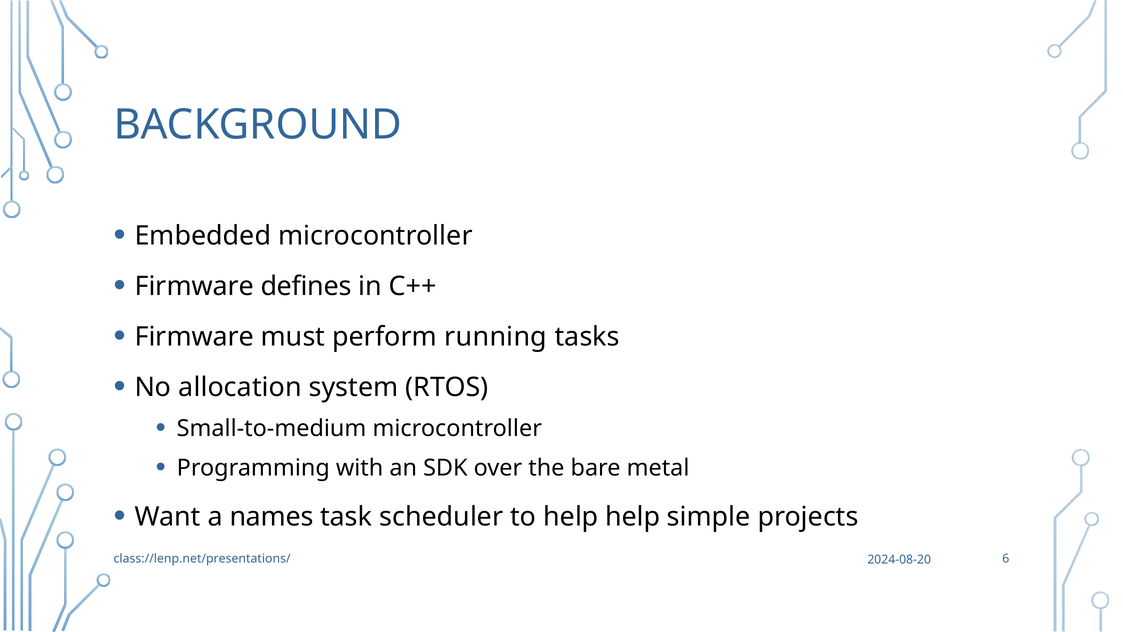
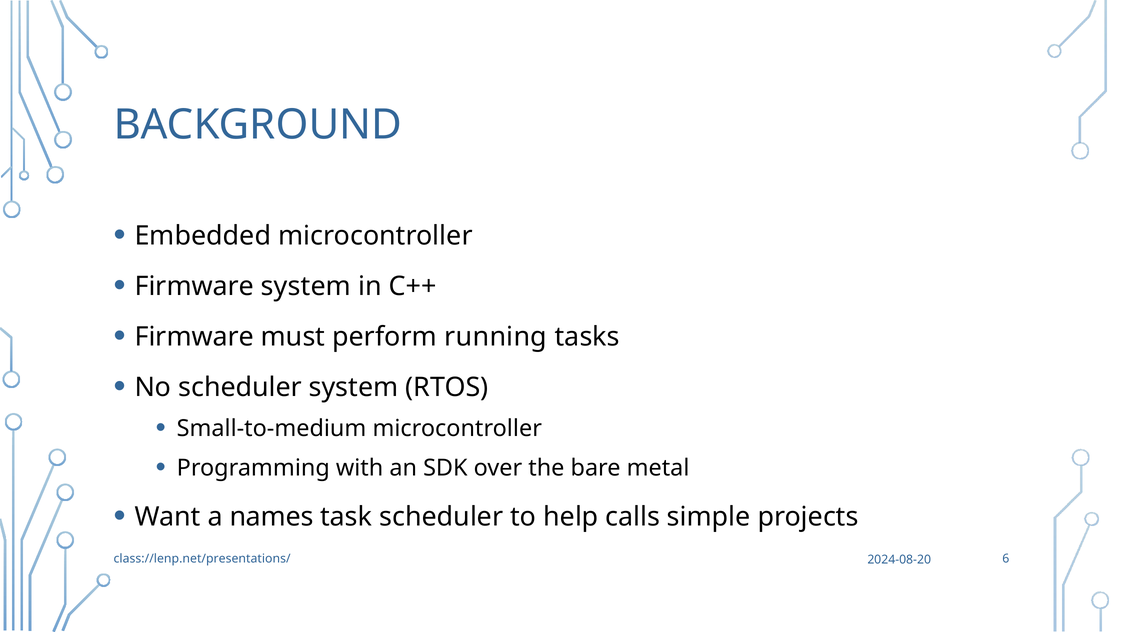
Firmware defines: defines -> system
No allocation: allocation -> scheduler
help help: help -> calls
